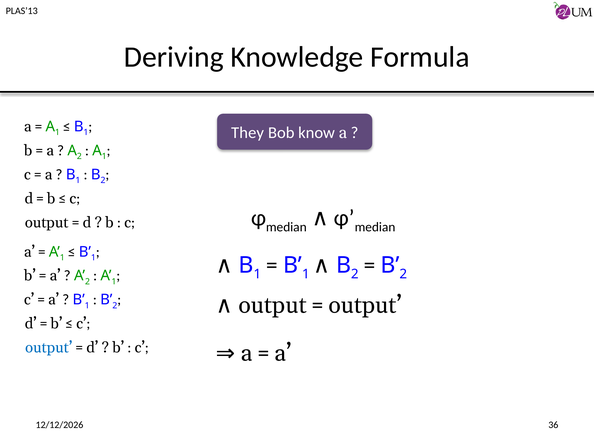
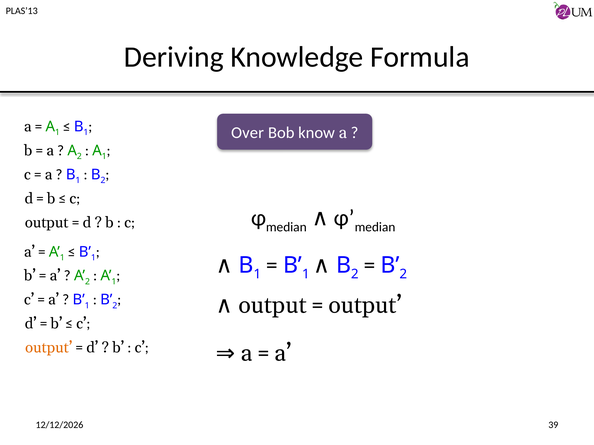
They: They -> Over
output at (49, 348) colour: blue -> orange
36: 36 -> 39
